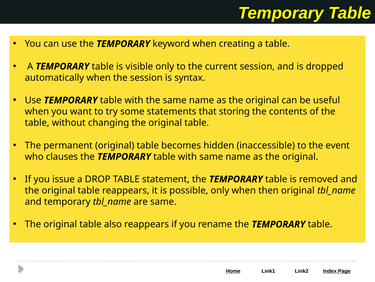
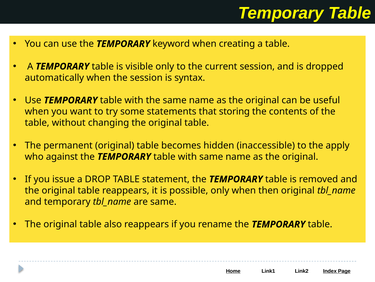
event: event -> apply
clauses: clauses -> against
